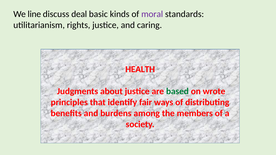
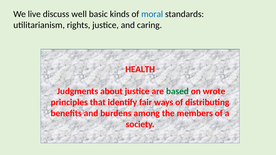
line: line -> live
deal: deal -> well
moral colour: purple -> blue
